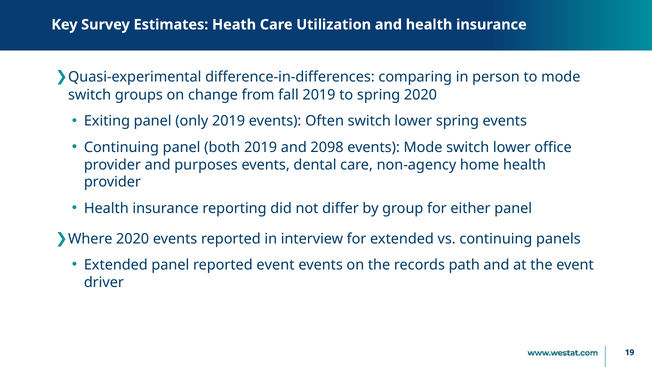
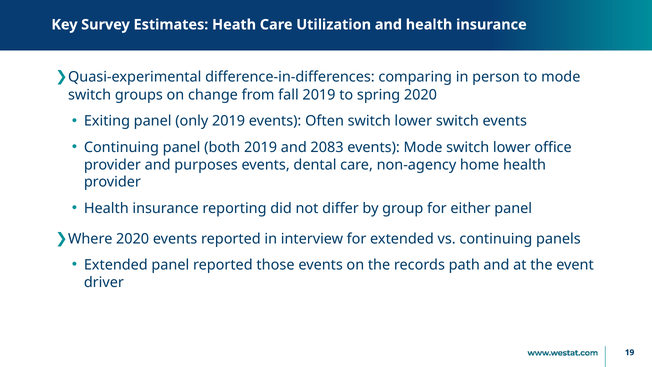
lower spring: spring -> switch
2098: 2098 -> 2083
reported event: event -> those
